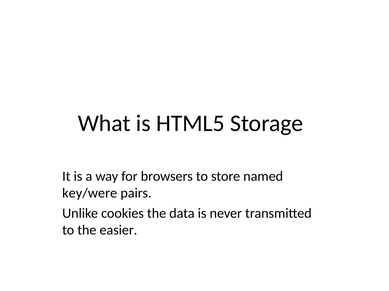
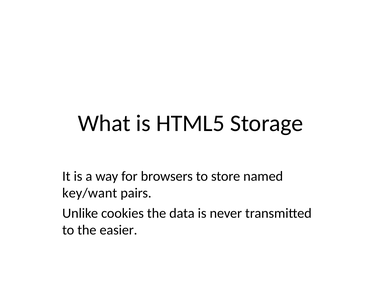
key/were: key/were -> key/want
